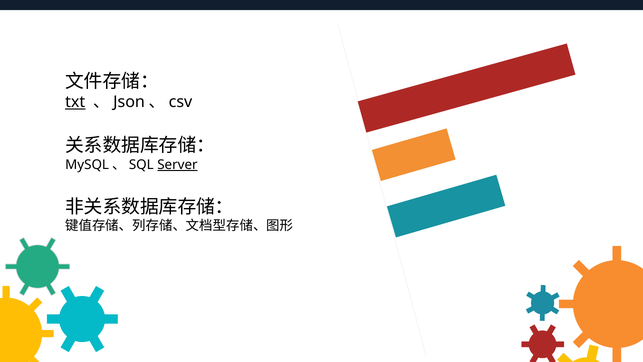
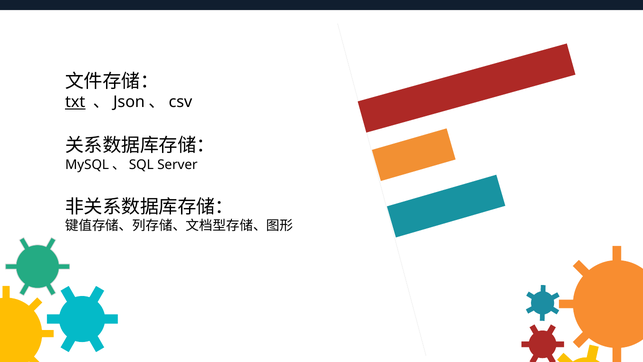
Server underline: present -> none
